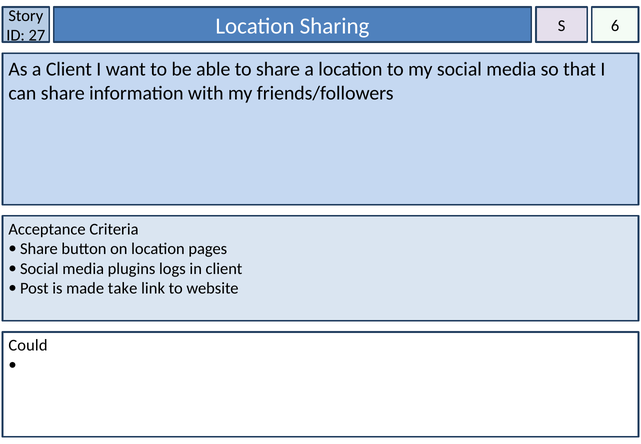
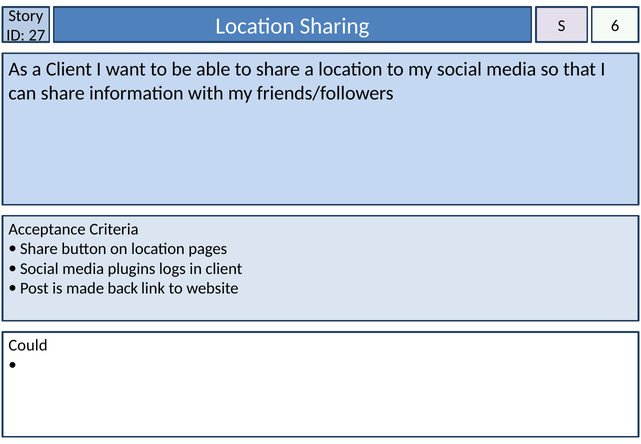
take: take -> back
